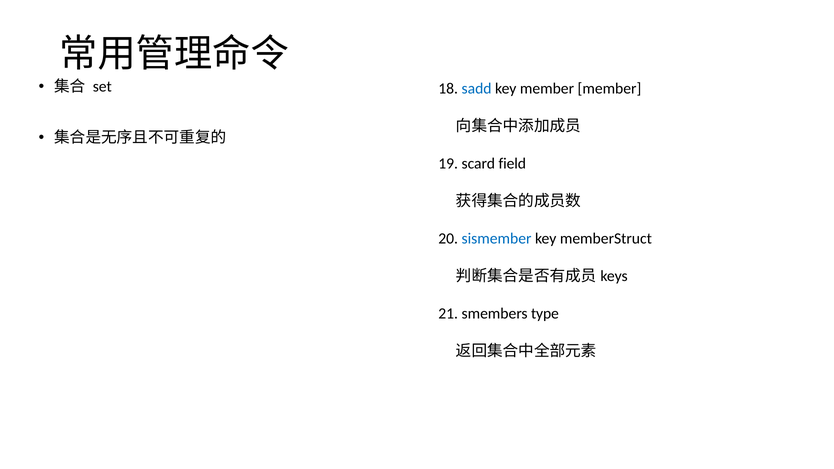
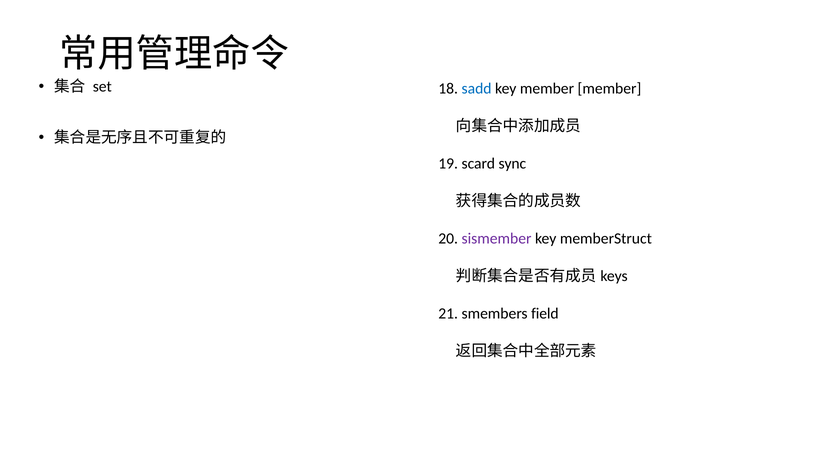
field: field -> sync
sismember colour: blue -> purple
type: type -> field
